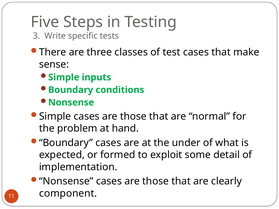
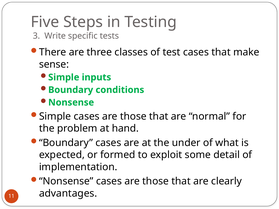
component: component -> advantages
